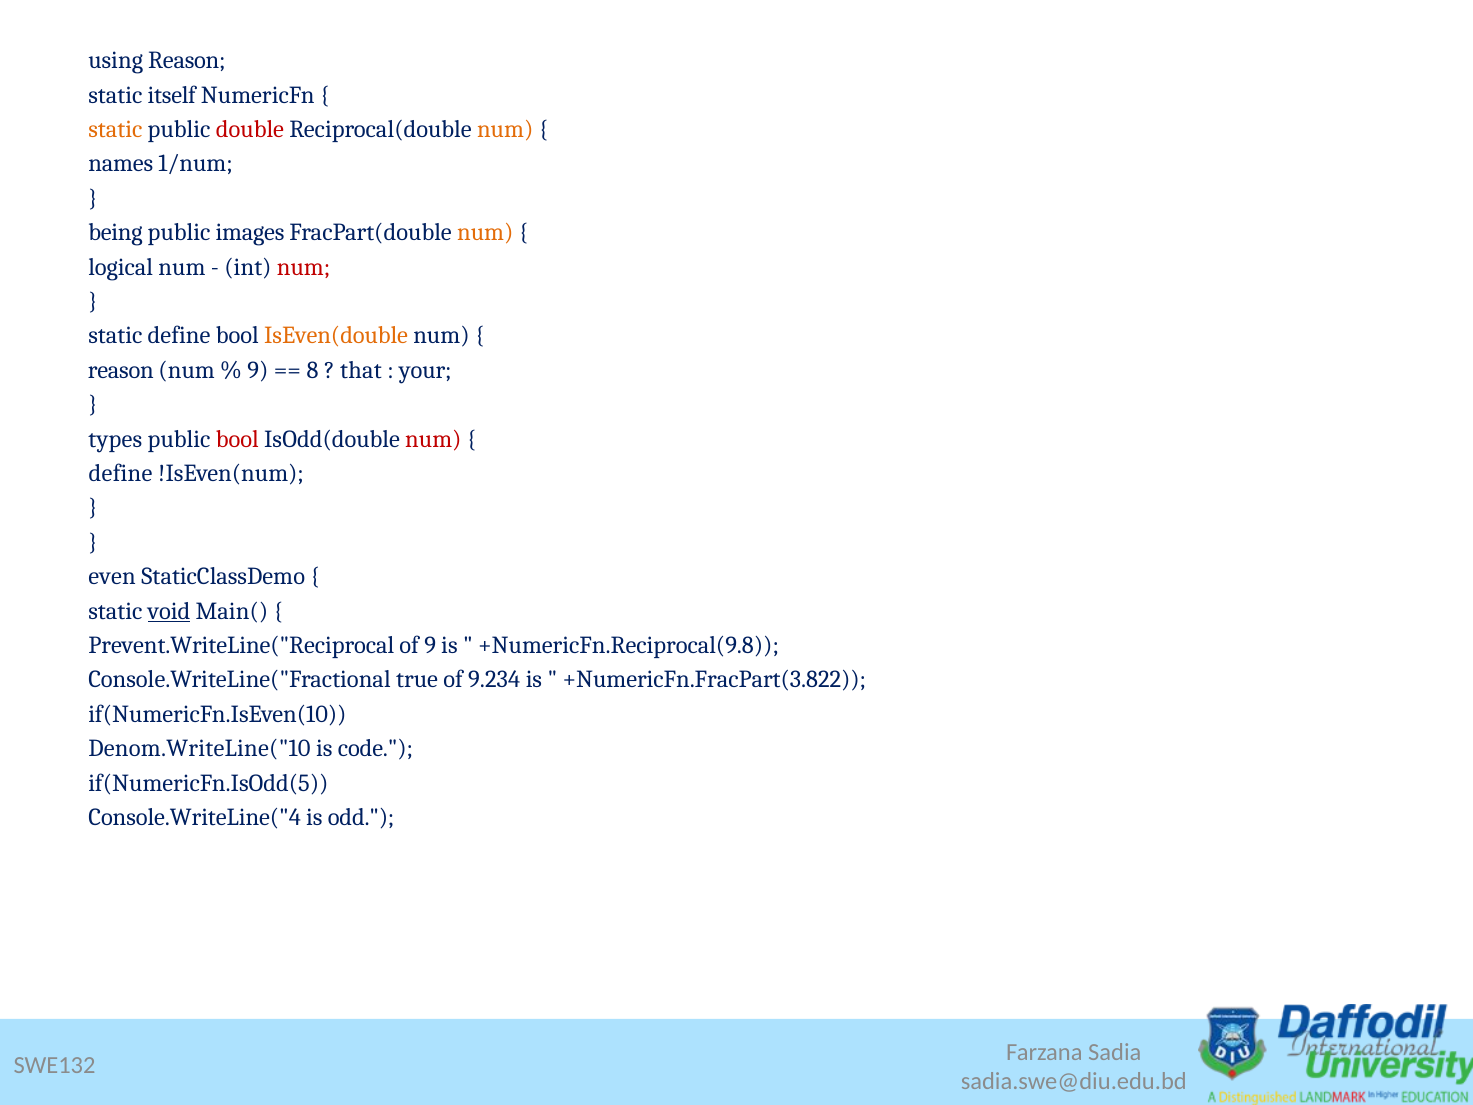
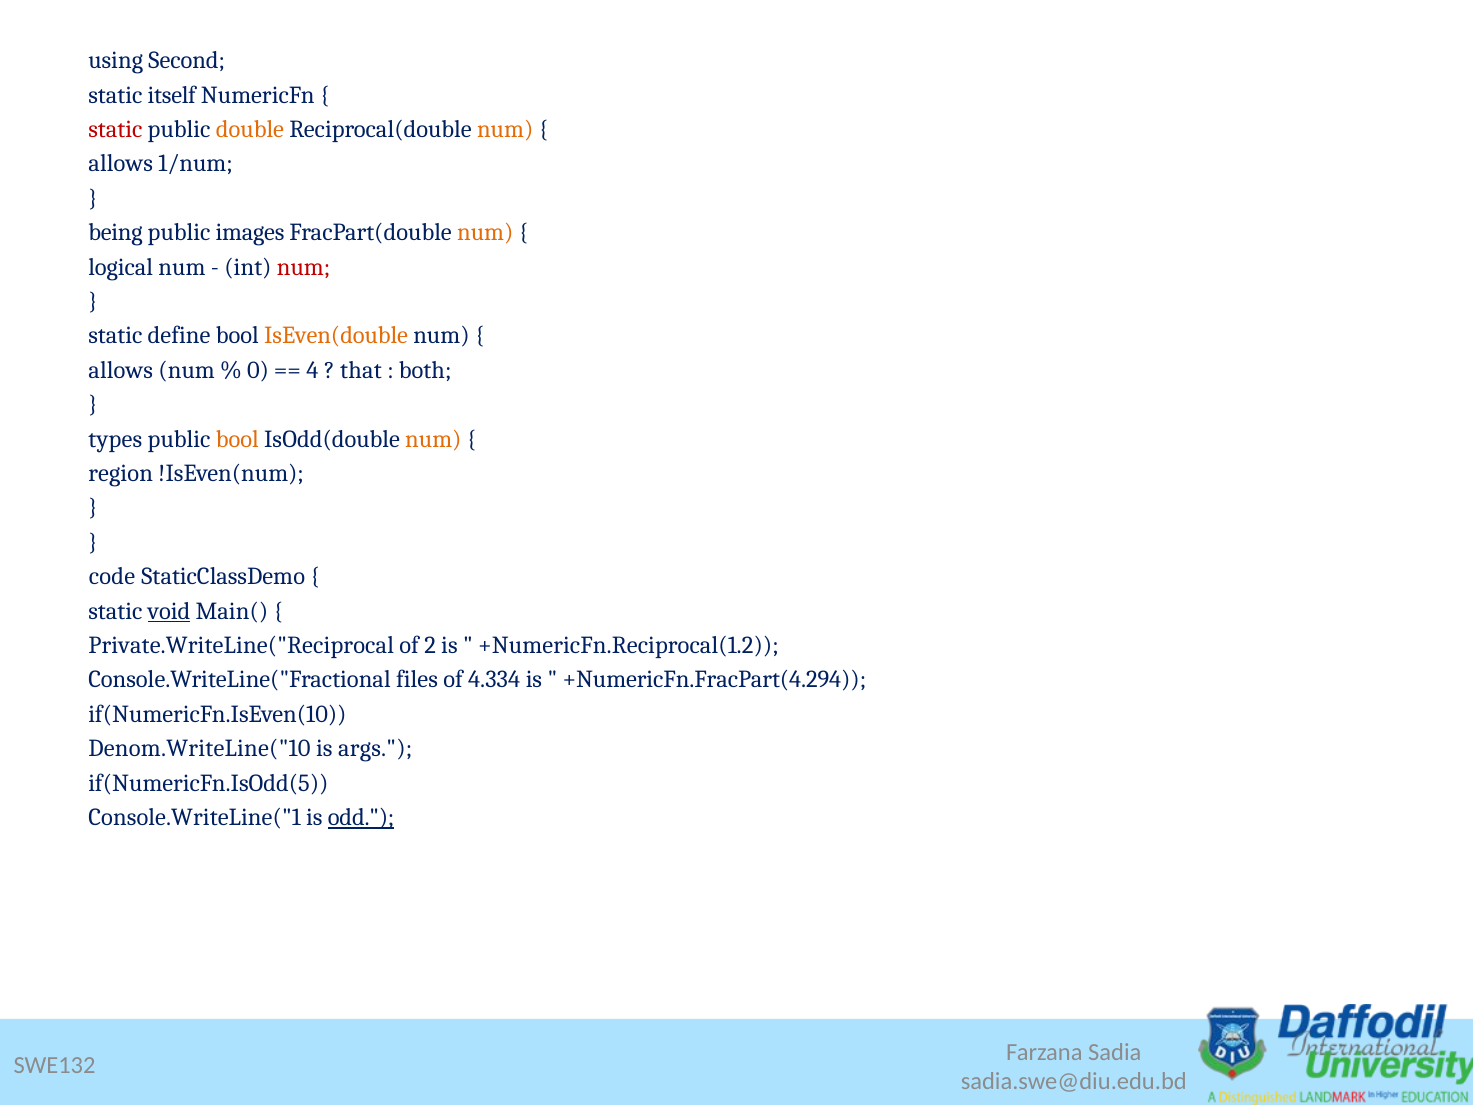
using Reason: Reason -> Second
static at (115, 129) colour: orange -> red
double colour: red -> orange
names at (121, 164): names -> allows
reason at (121, 370): reason -> allows
9 at (258, 370): 9 -> 0
8: 8 -> 4
your: your -> both
bool at (237, 439) colour: red -> orange
num at (433, 439) colour: red -> orange
define at (121, 473): define -> region
even: even -> code
Prevent.WriteLine("Reciprocal: Prevent.WriteLine("Reciprocal -> Private.WriteLine("Reciprocal
of 9: 9 -> 2
+NumericFn.Reciprocal(9.8: +NumericFn.Reciprocal(9.8 -> +NumericFn.Reciprocal(1.2
true: true -> files
9.234: 9.234 -> 4.334
+NumericFn.FracPart(3.822: +NumericFn.FracPart(3.822 -> +NumericFn.FracPart(4.294
code: code -> args
Console.WriteLine("4: Console.WriteLine("4 -> Console.WriteLine("1
odd underline: none -> present
